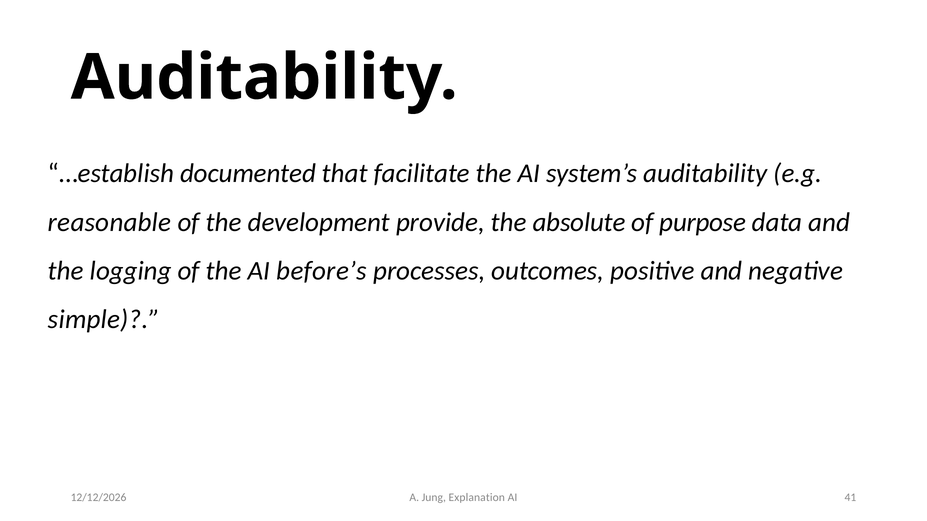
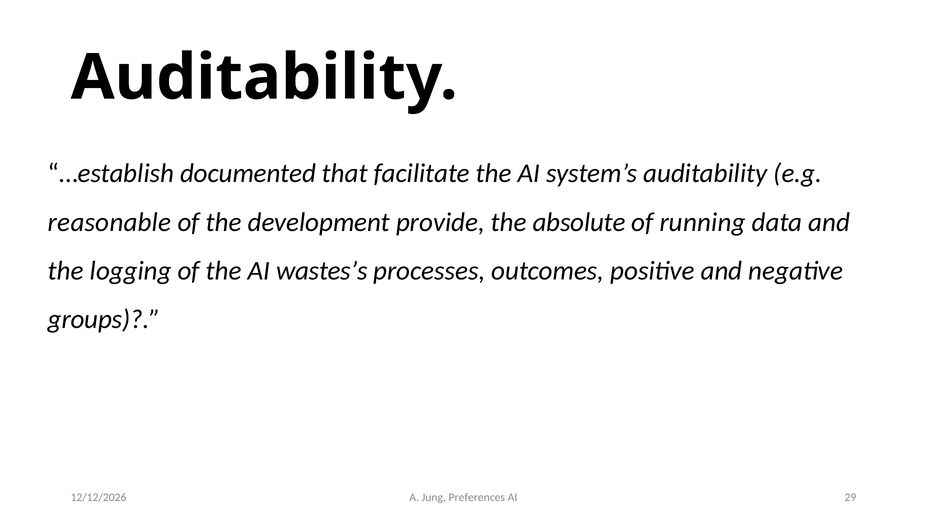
purpose: purpose -> running
before’s: before’s -> wastes’s
simple: simple -> groups
Explanation: Explanation -> Preferences
41: 41 -> 29
